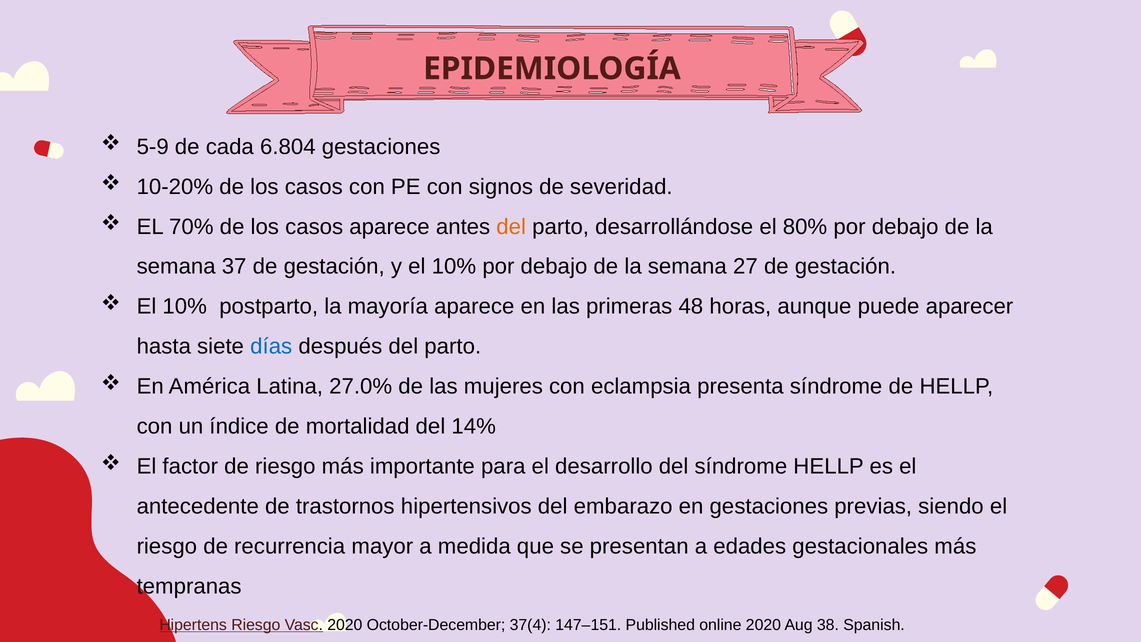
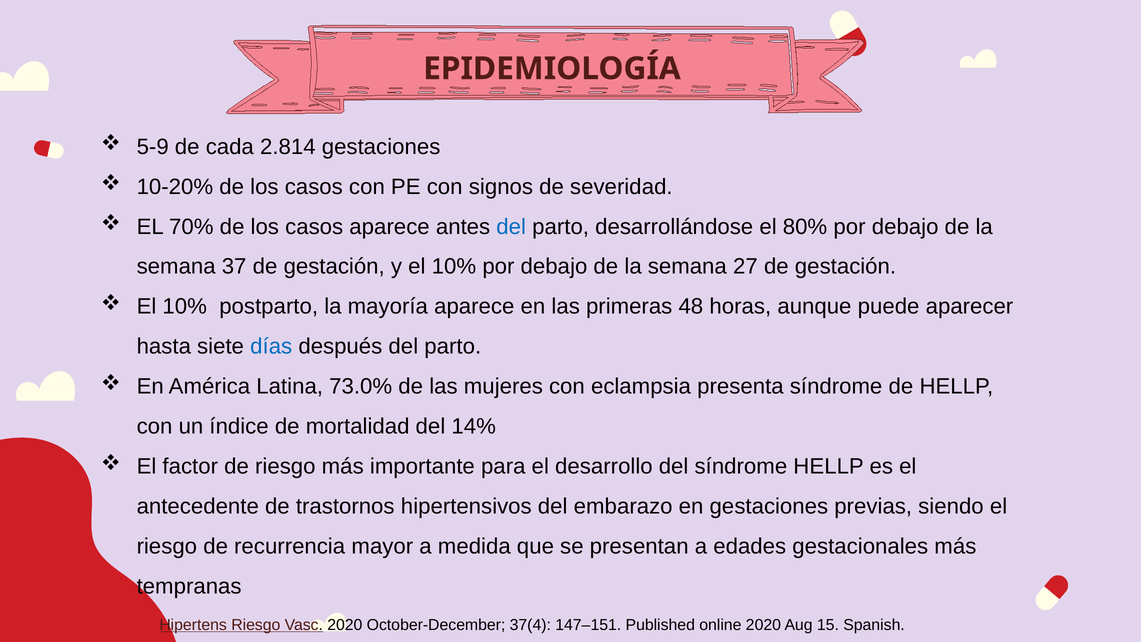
6.804: 6.804 -> 2.814
del at (511, 227) colour: orange -> blue
27.0%: 27.0% -> 73.0%
38: 38 -> 15
